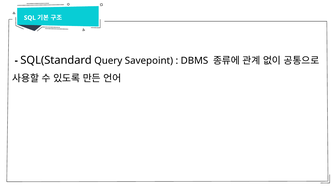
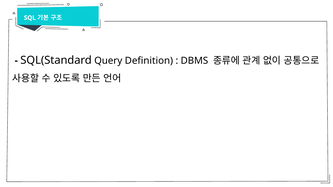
Savepoint: Savepoint -> Definition
